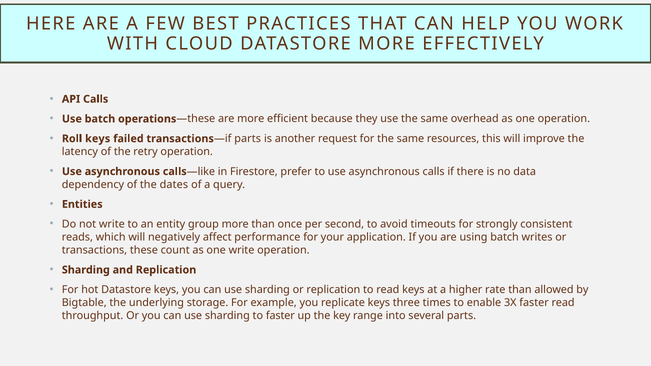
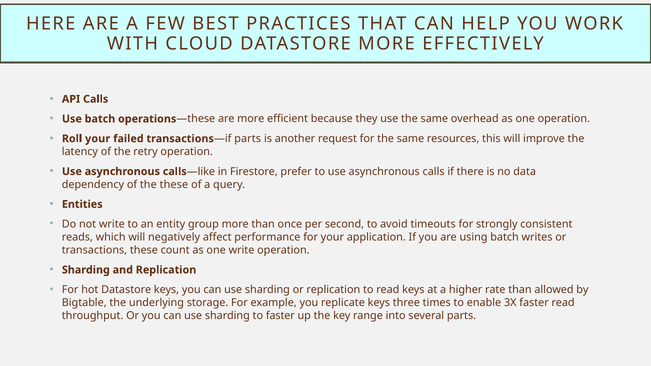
Roll keys: keys -> your
the dates: dates -> these
